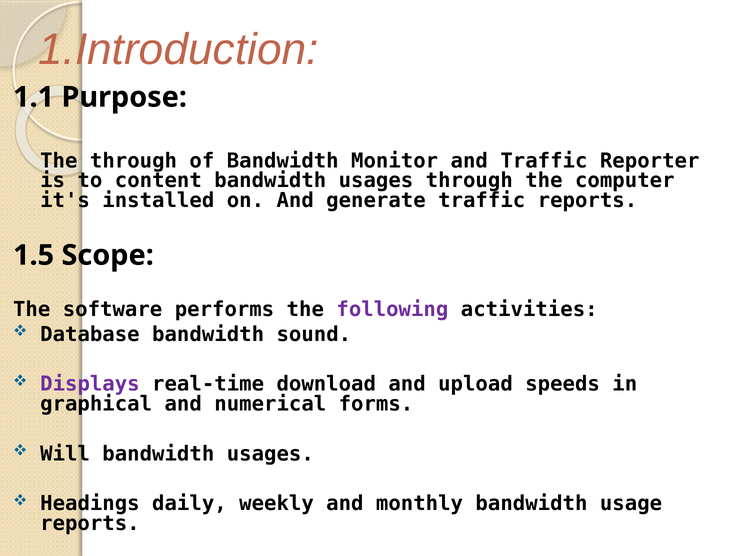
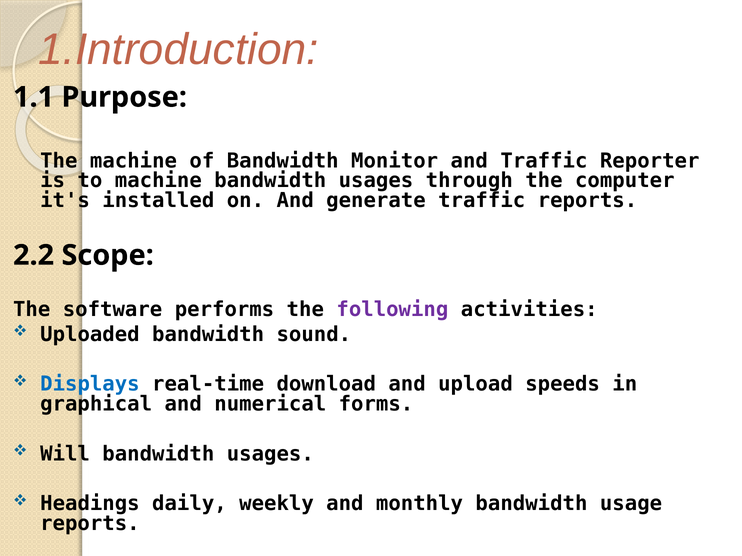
The through: through -> machine
to content: content -> machine
1.5: 1.5 -> 2.2
Database: Database -> Uploaded
Displays colour: purple -> blue
